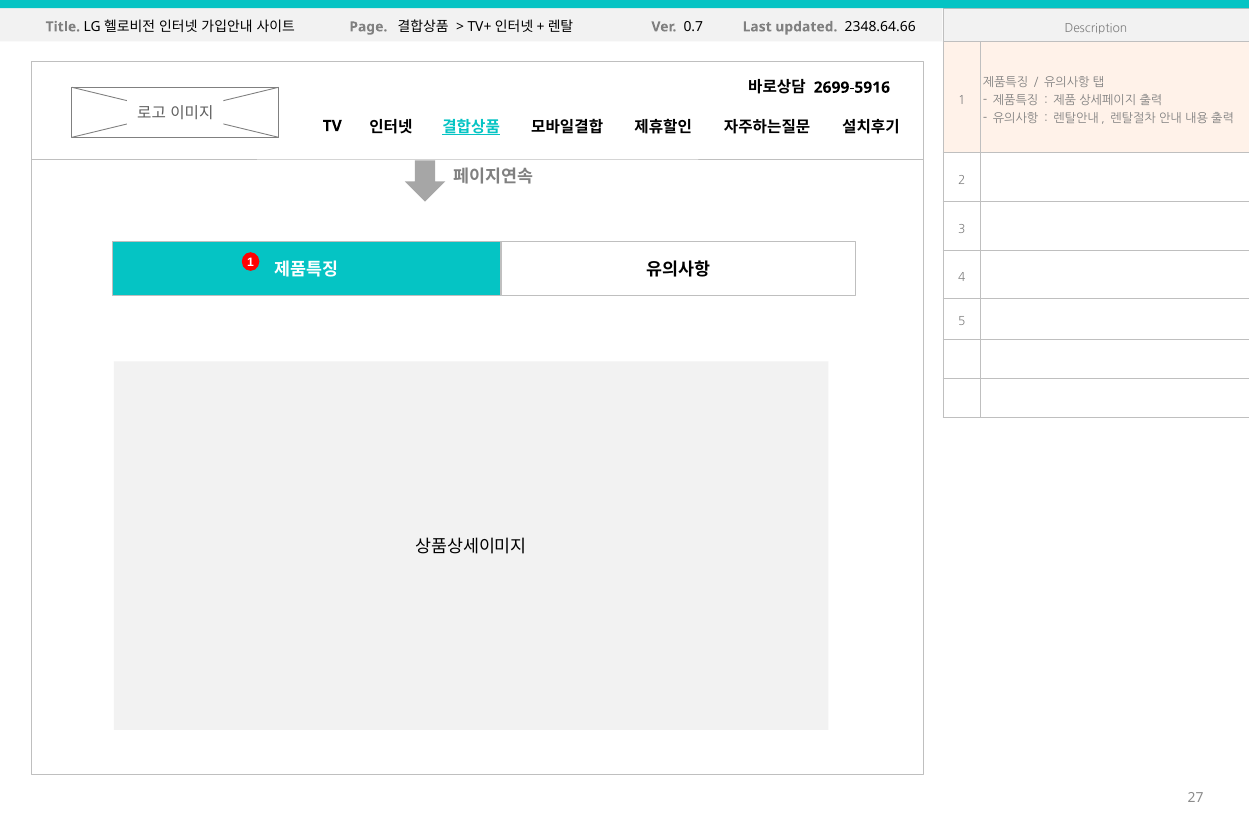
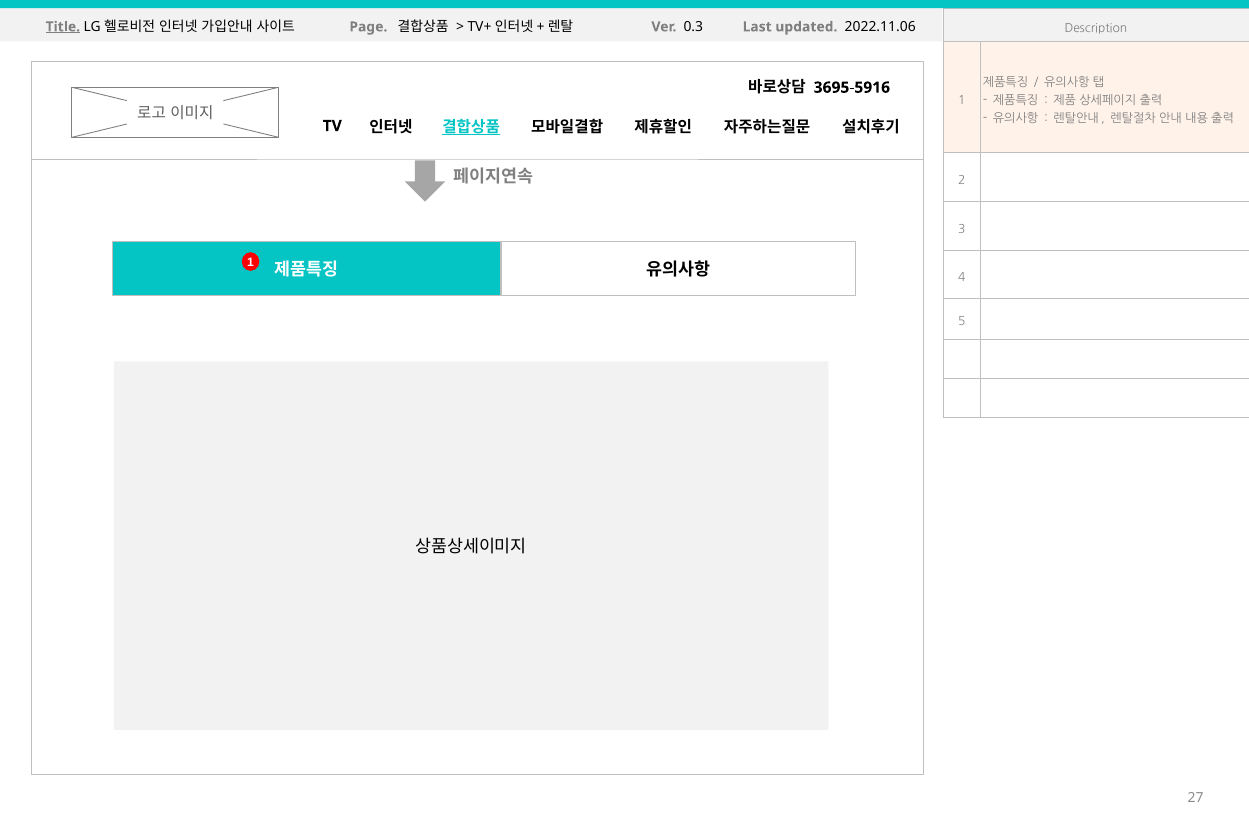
Title underline: none -> present
0.7: 0.7 -> 0.3
2348.64.66: 2348.64.66 -> 2022.11.06
2699-5916: 2699-5916 -> 3695-5916
